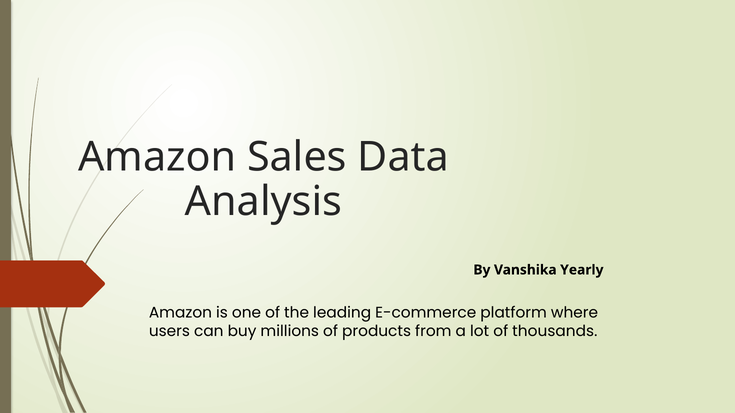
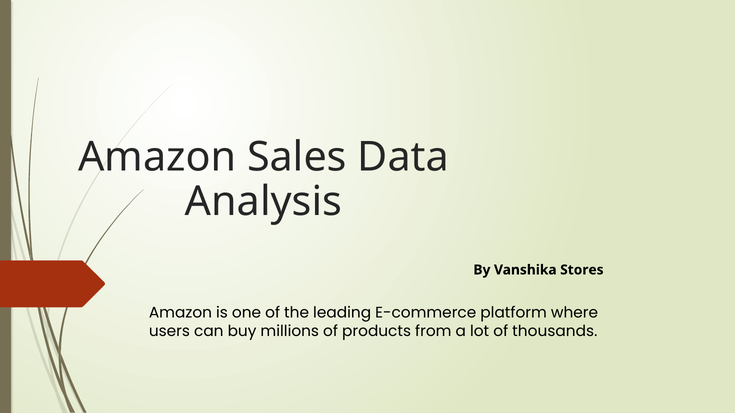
Yearly: Yearly -> Stores
